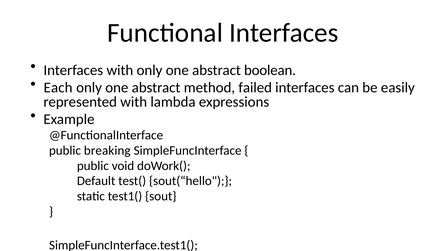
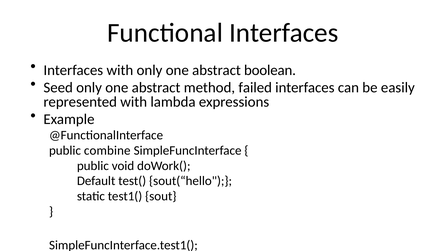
Each: Each -> Seed
breaking: breaking -> combine
